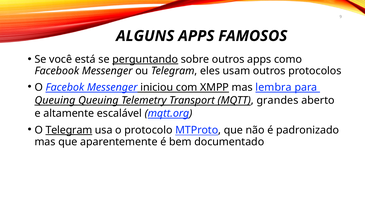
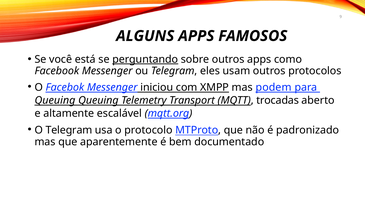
lembra: lembra -> podem
grandes: grandes -> trocadas
Telegram at (69, 130) underline: present -> none
